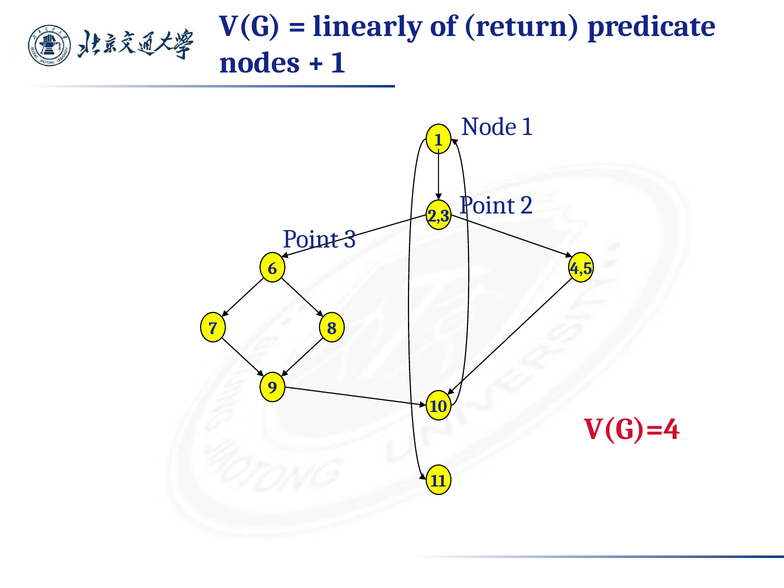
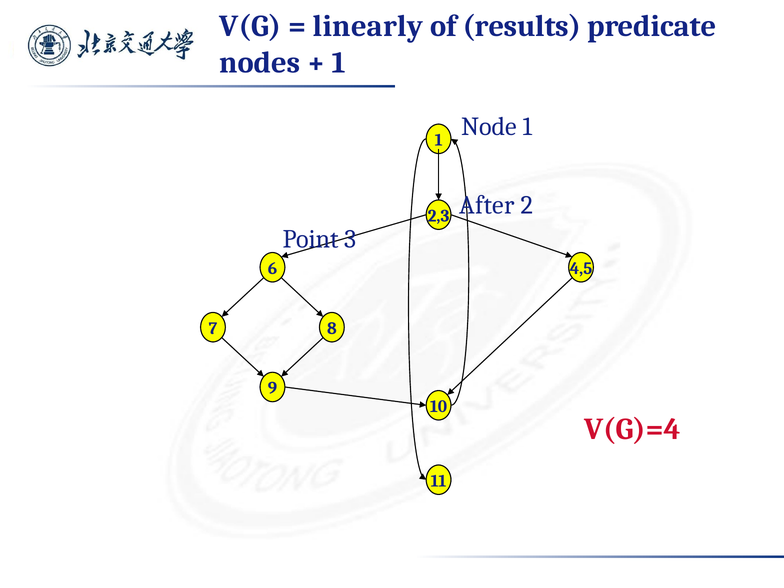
return: return -> results
Point at (487, 205): Point -> After
